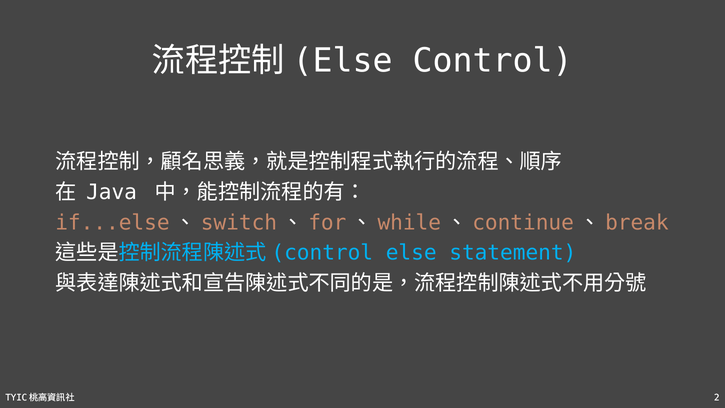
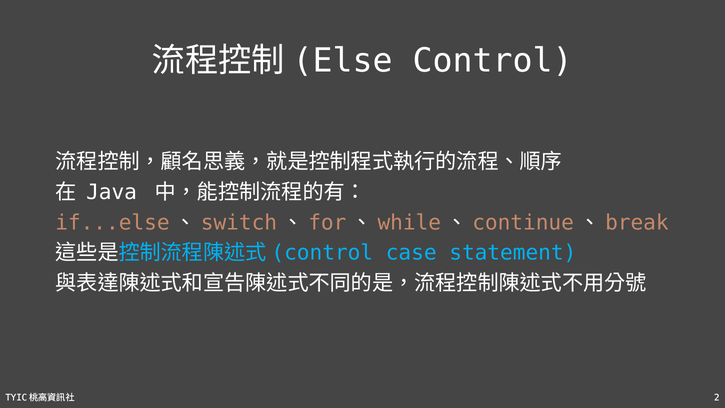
else at (411, 253): else -> case
